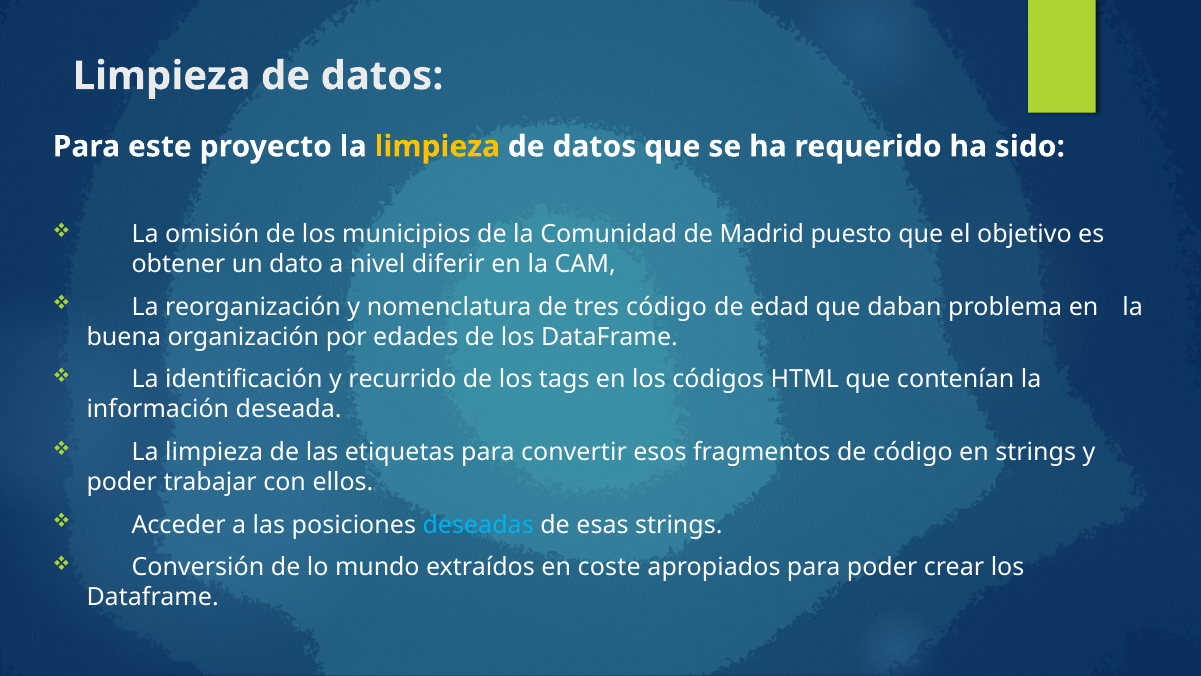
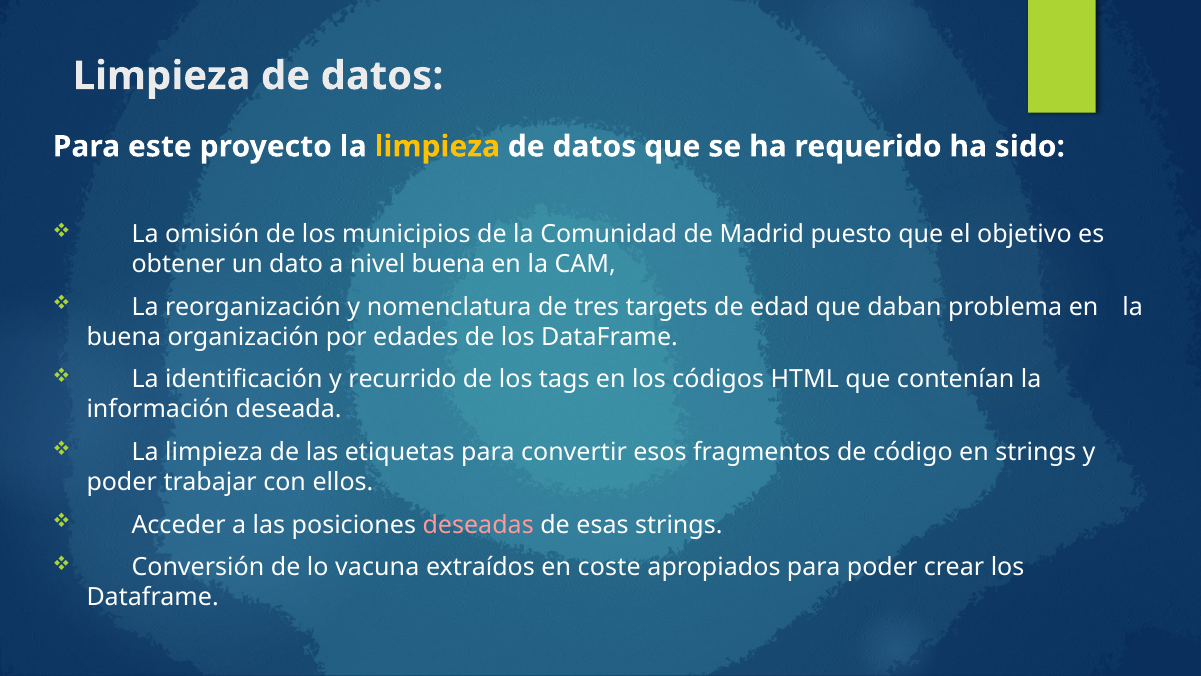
nivel diferir: diferir -> buena
tres código: código -> targets
deseadas colour: light blue -> pink
mundo: mundo -> vacuna
